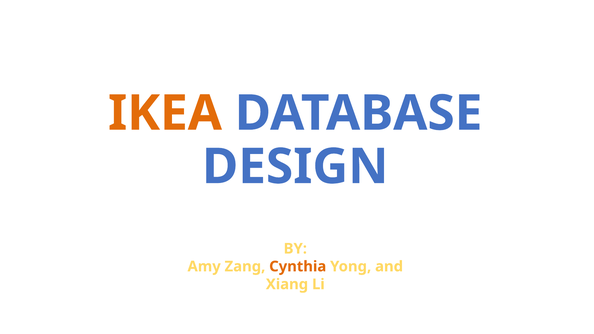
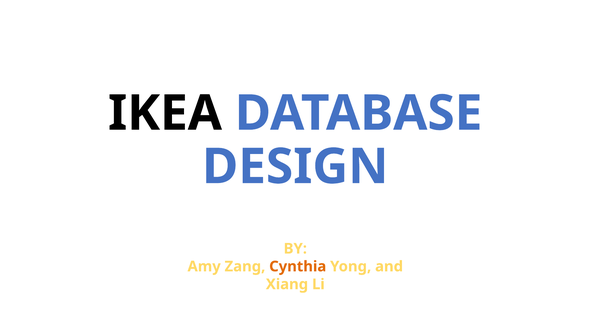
IKEA colour: orange -> black
